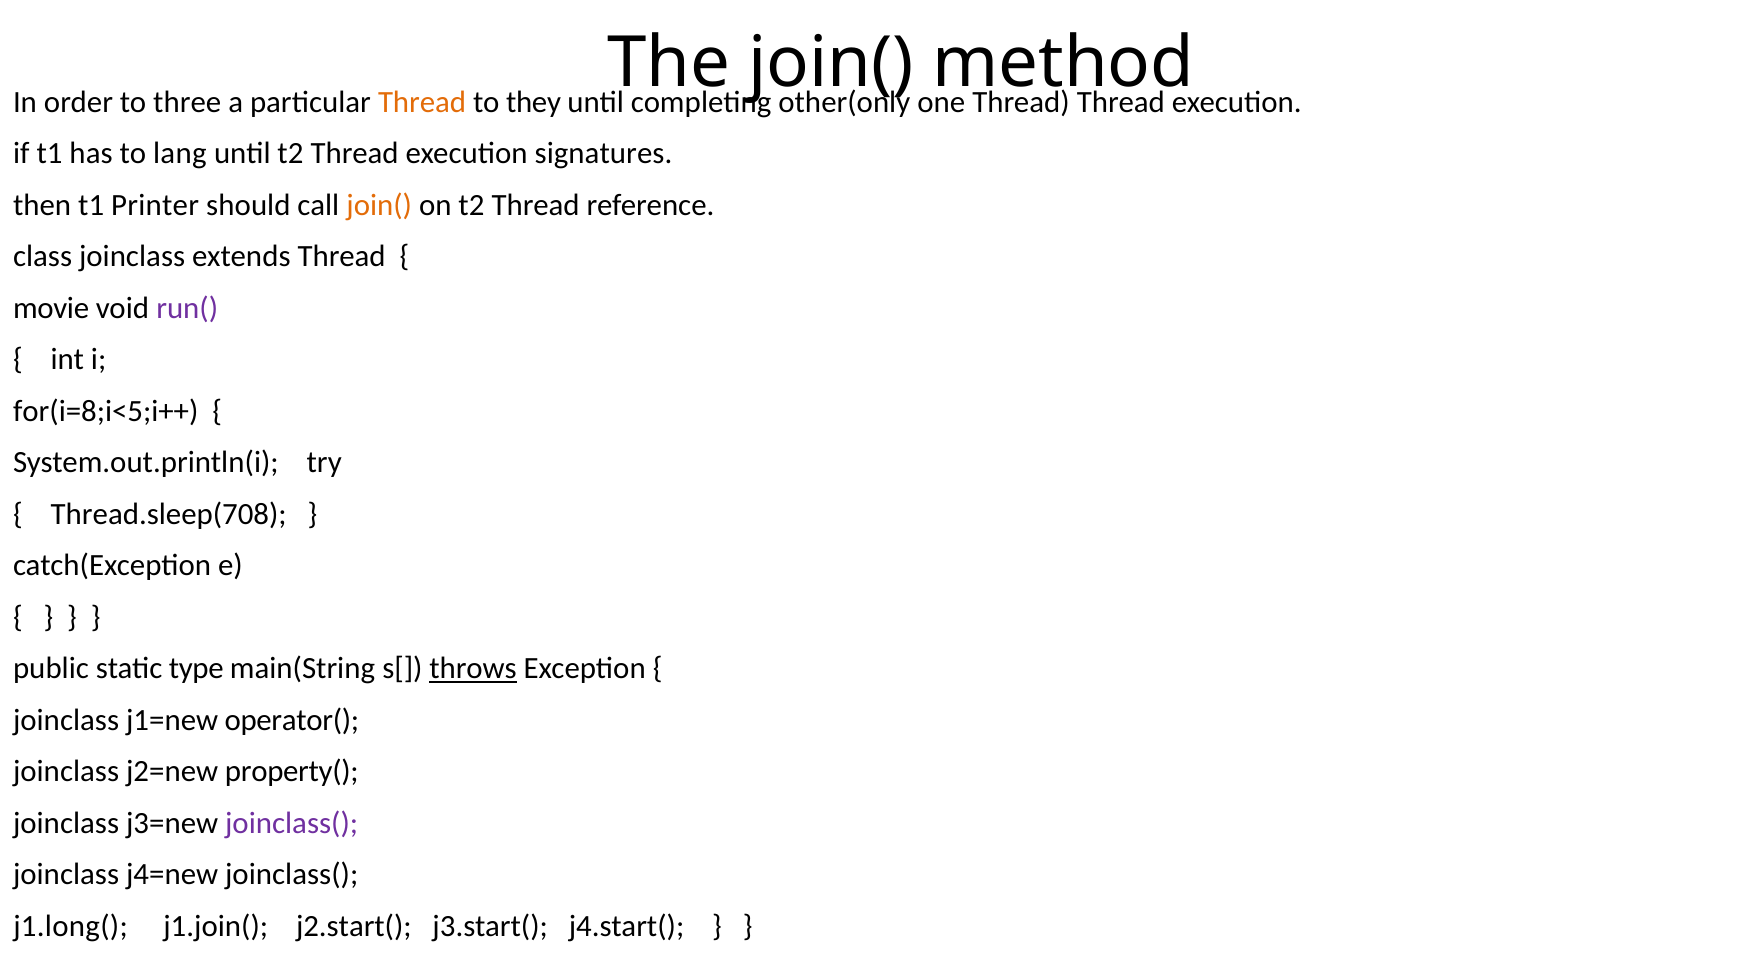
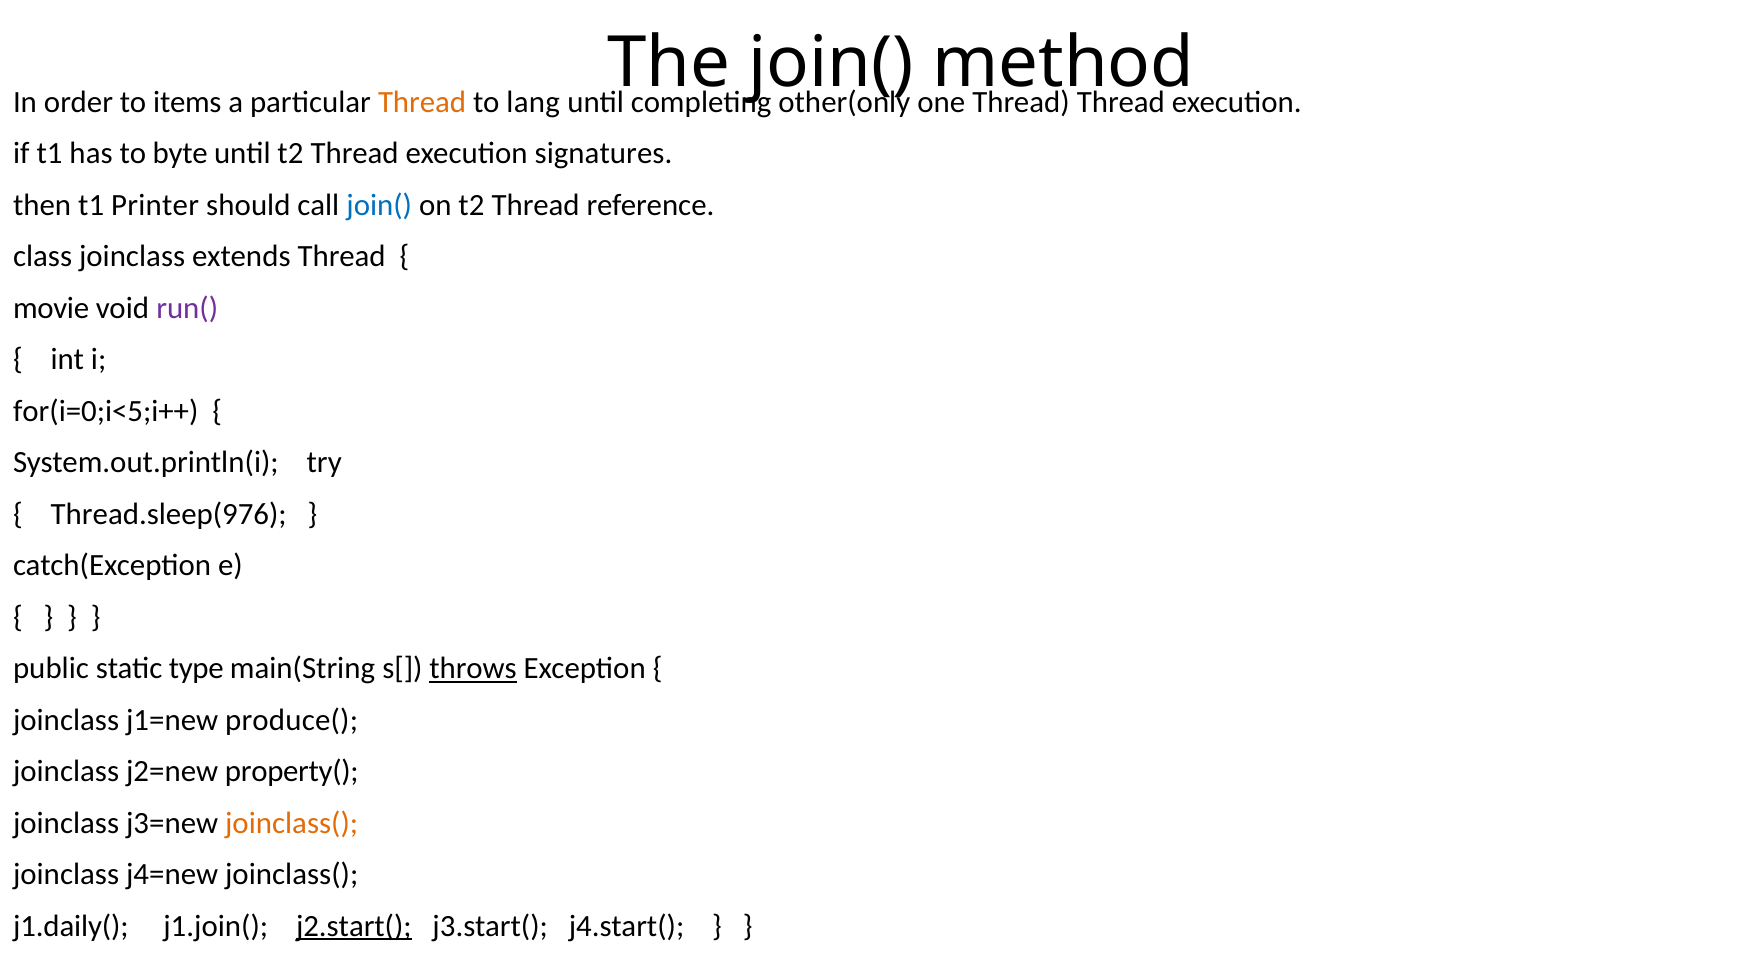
three: three -> items
they: they -> lang
lang: lang -> byte
join( at (379, 205) colour: orange -> blue
for(i=8;i<5;i++: for(i=8;i<5;i++ -> for(i=0;i<5;i++
Thread.sleep(708: Thread.sleep(708 -> Thread.sleep(976
operator(: operator( -> produce(
joinclass( at (292, 823) colour: purple -> orange
j1.long(: j1.long( -> j1.daily(
j2.start( underline: none -> present
